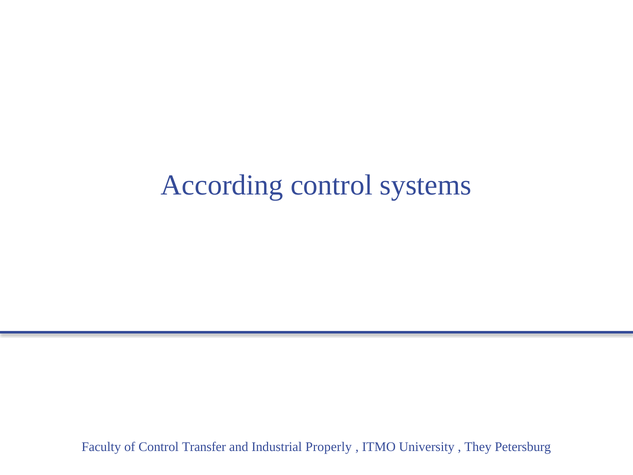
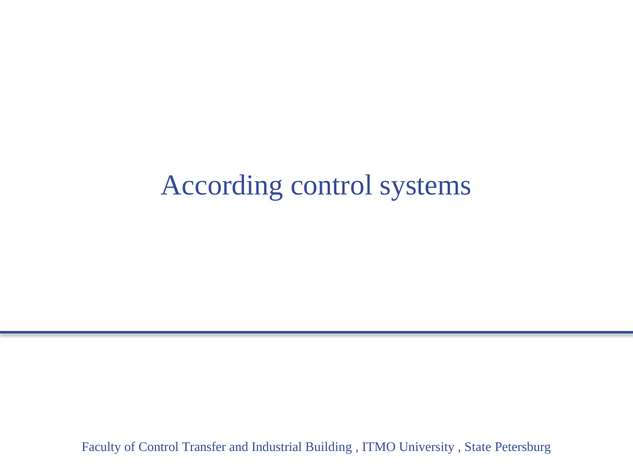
Properly: Properly -> Building
They: They -> State
